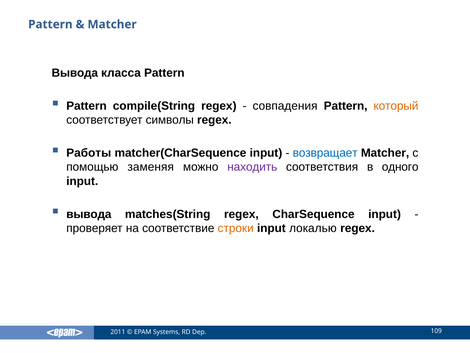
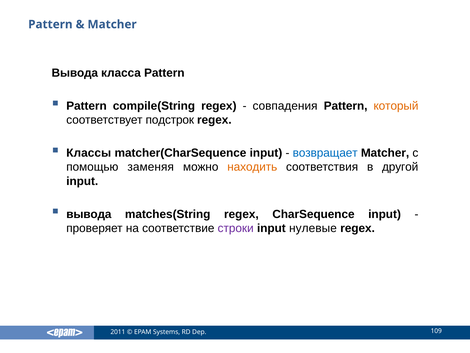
символы: символы -> подстрок
Работы: Работы -> Классы
находить colour: purple -> orange
одного: одного -> другой
строки colour: orange -> purple
локалью: локалью -> нулевые
